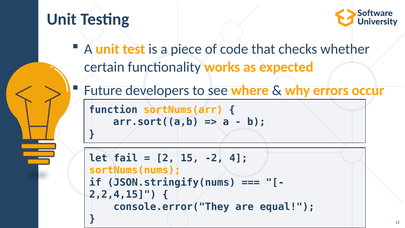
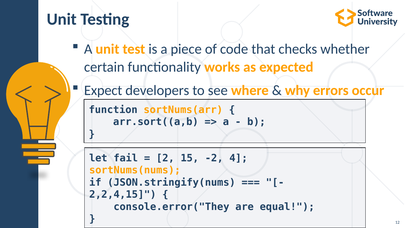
Future: Future -> Expect
